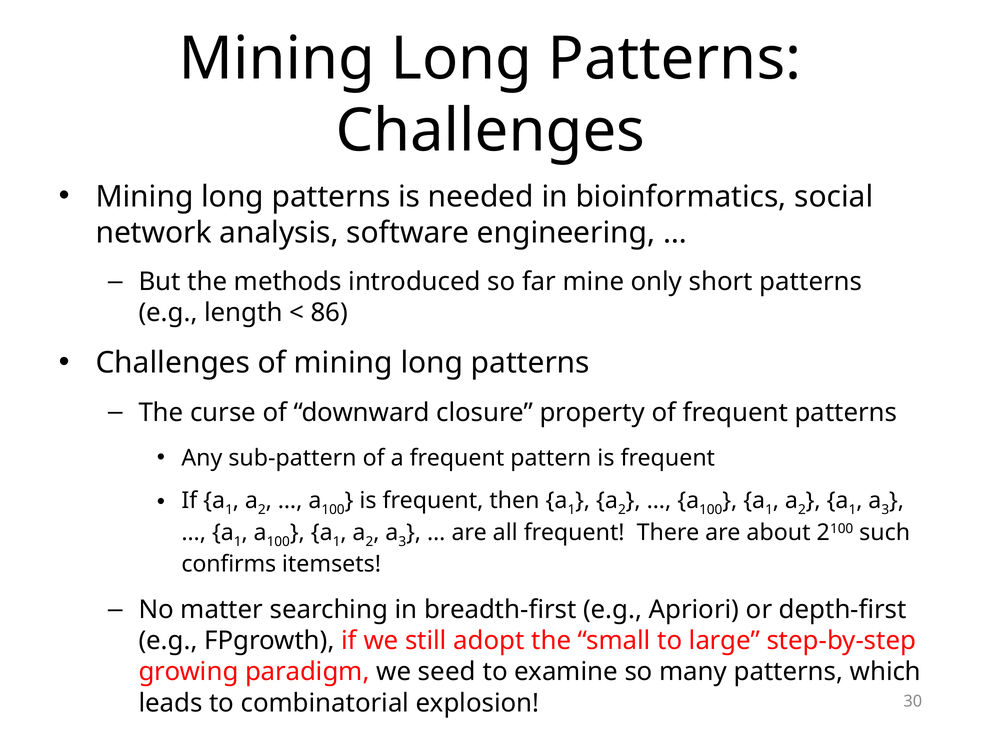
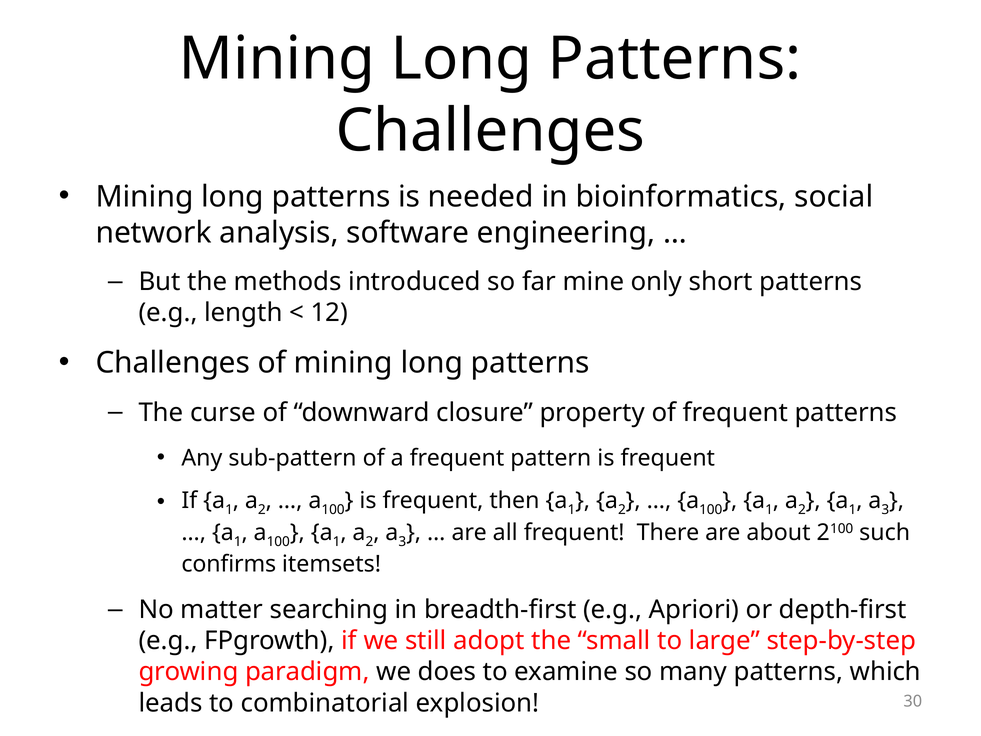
86: 86 -> 12
seed: seed -> does
